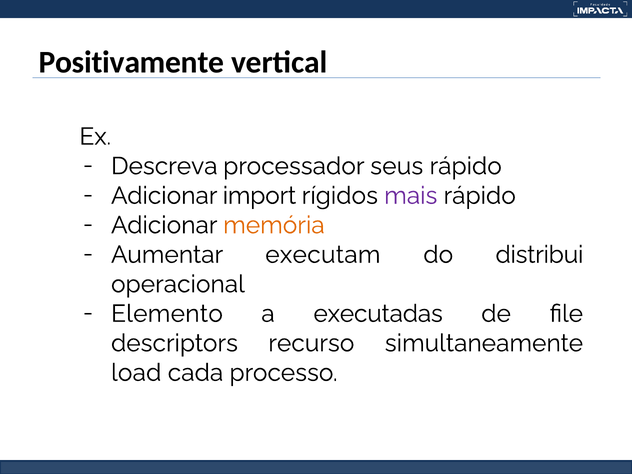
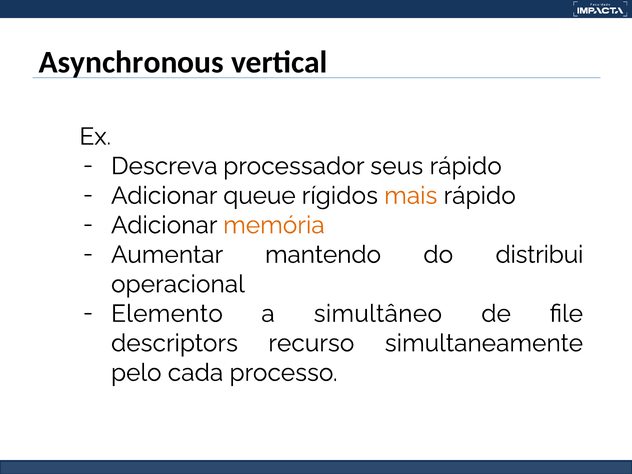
Positivamente: Positivamente -> Asynchronous
import: import -> queue
mais colour: purple -> orange
executam: executam -> mantendo
executadas: executadas -> simultâneo
load: load -> pelo
